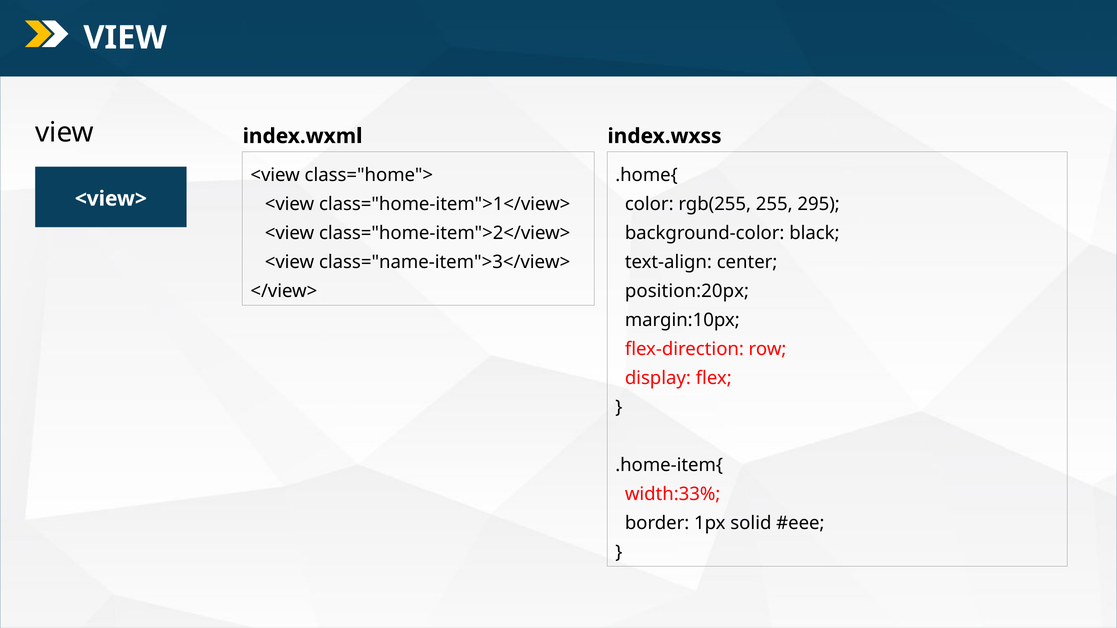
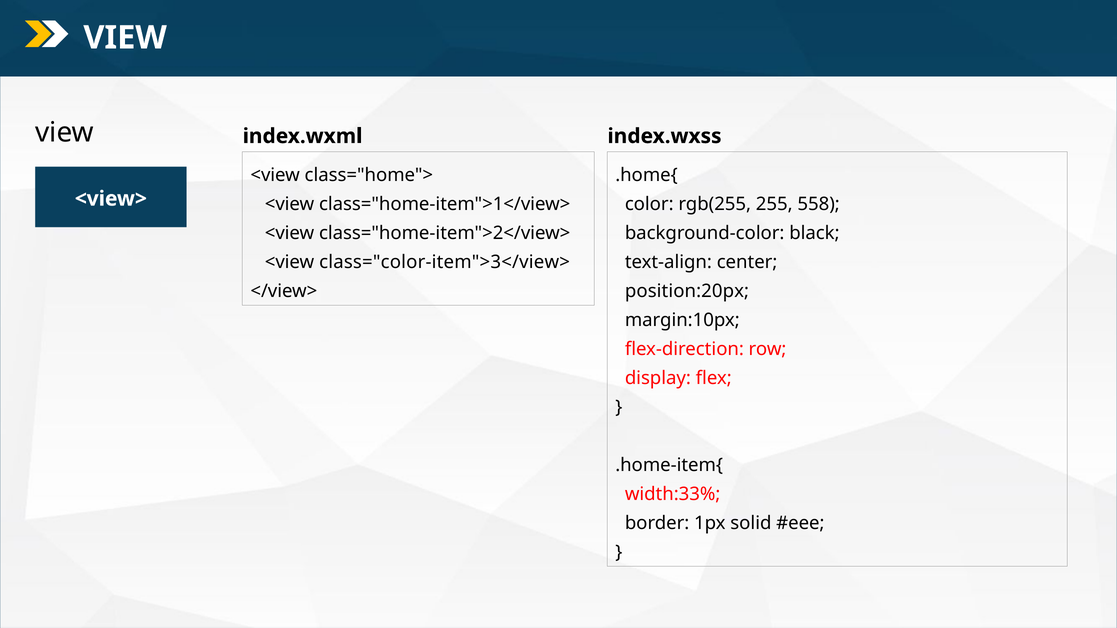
295: 295 -> 558
class="name-item">3</view>: class="name-item">3</view> -> class="color-item">3</view>
